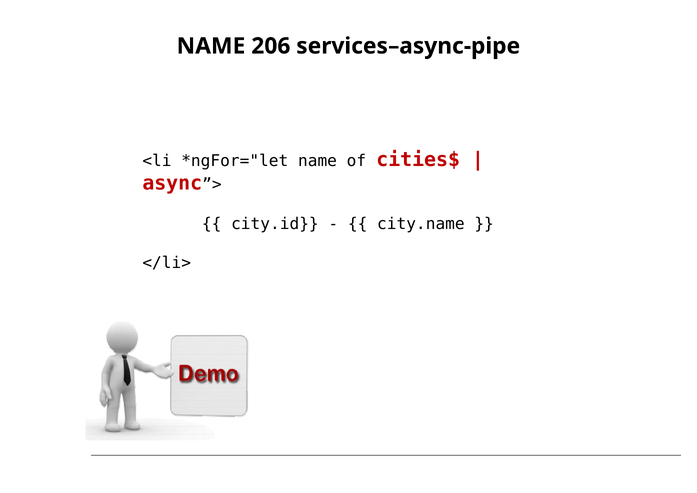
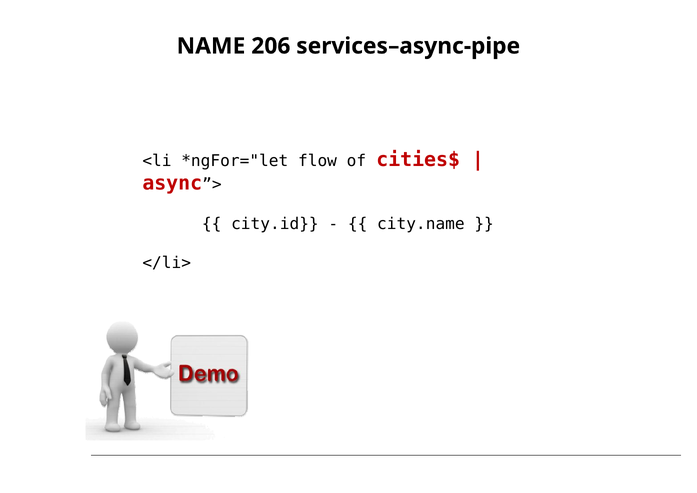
name at (318, 161): name -> flow
